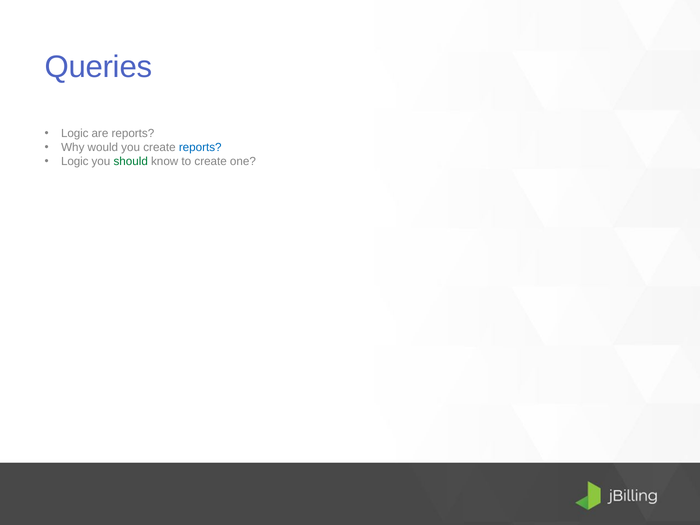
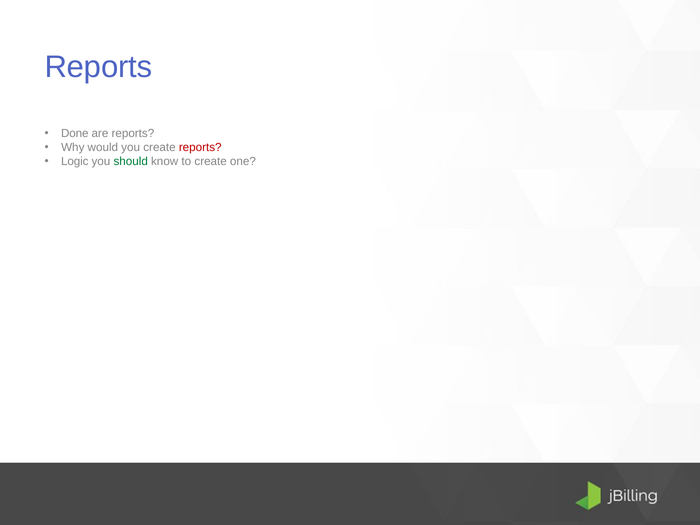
Queries at (98, 67): Queries -> Reports
Logic at (75, 133): Logic -> Done
reports at (200, 147) colour: blue -> red
